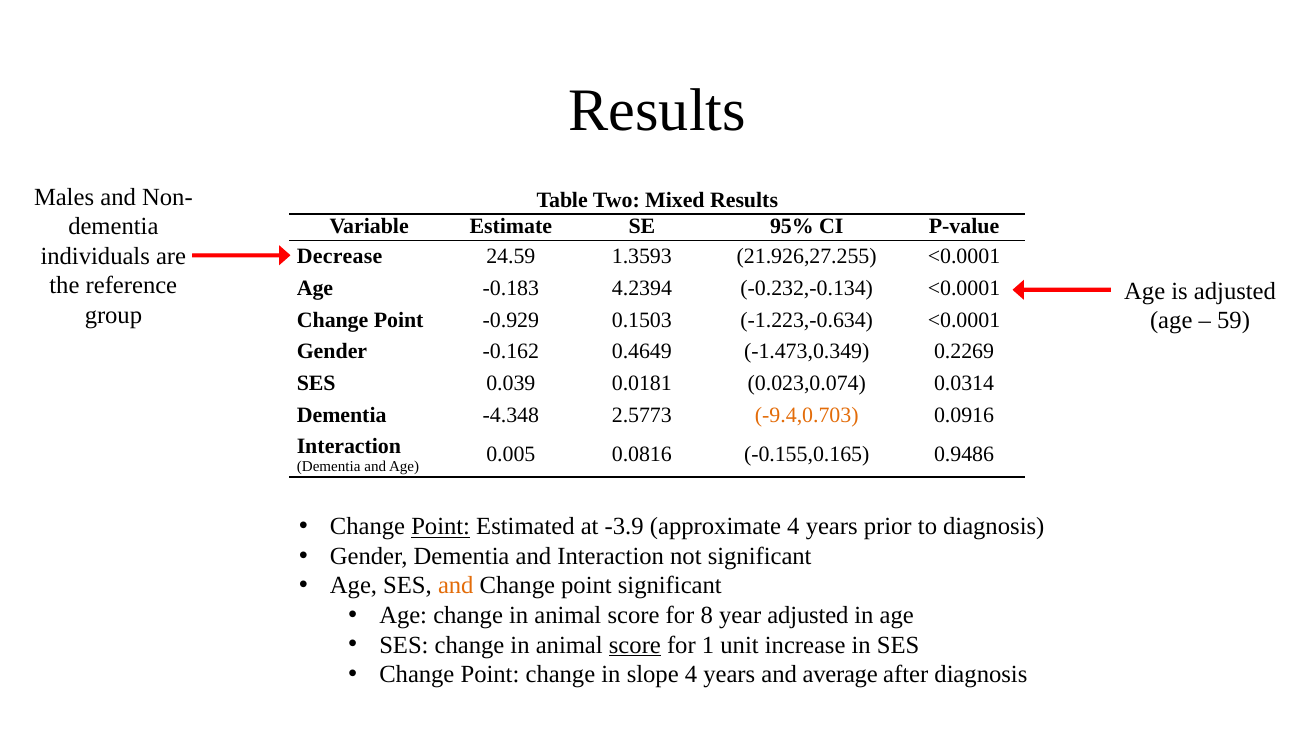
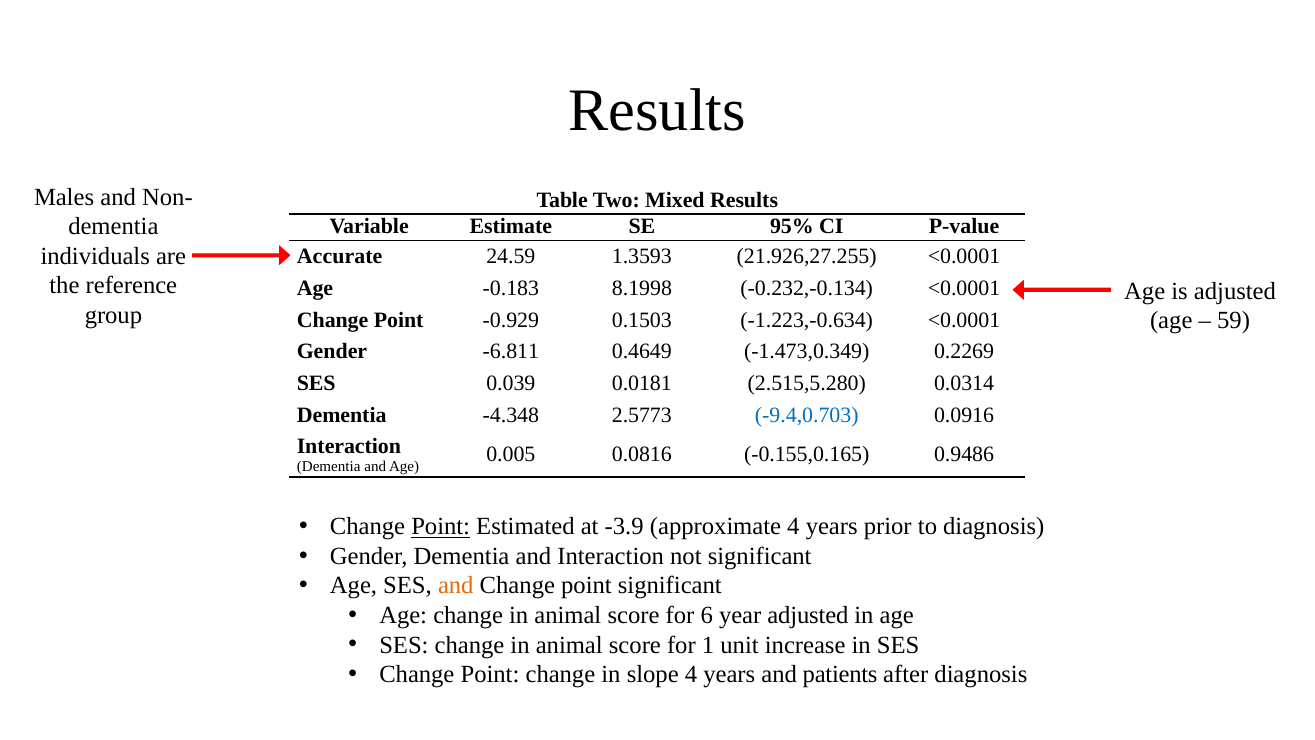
Decrease: Decrease -> Accurate
4.2394: 4.2394 -> 8.1998
-0.162: -0.162 -> -6.811
0.023,0.074: 0.023,0.074 -> 2.515,5.280
-9.4,0.703 colour: orange -> blue
8: 8 -> 6
score at (635, 645) underline: present -> none
average: average -> patients
